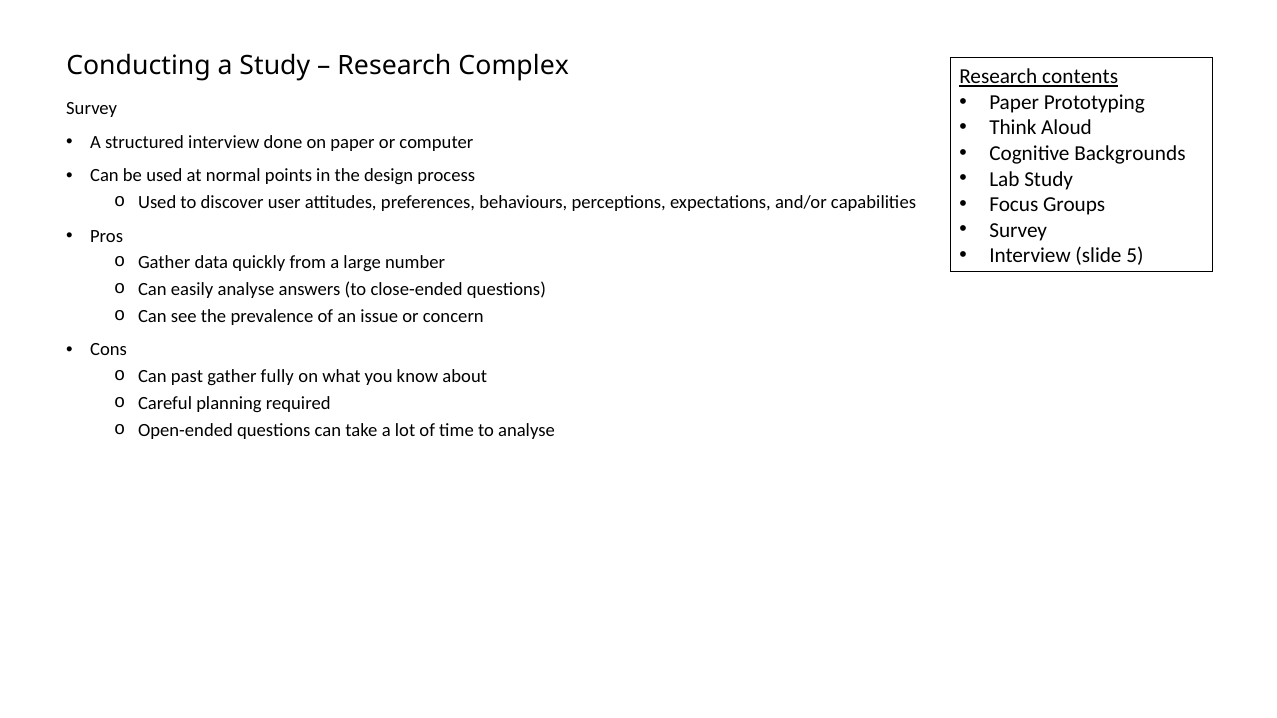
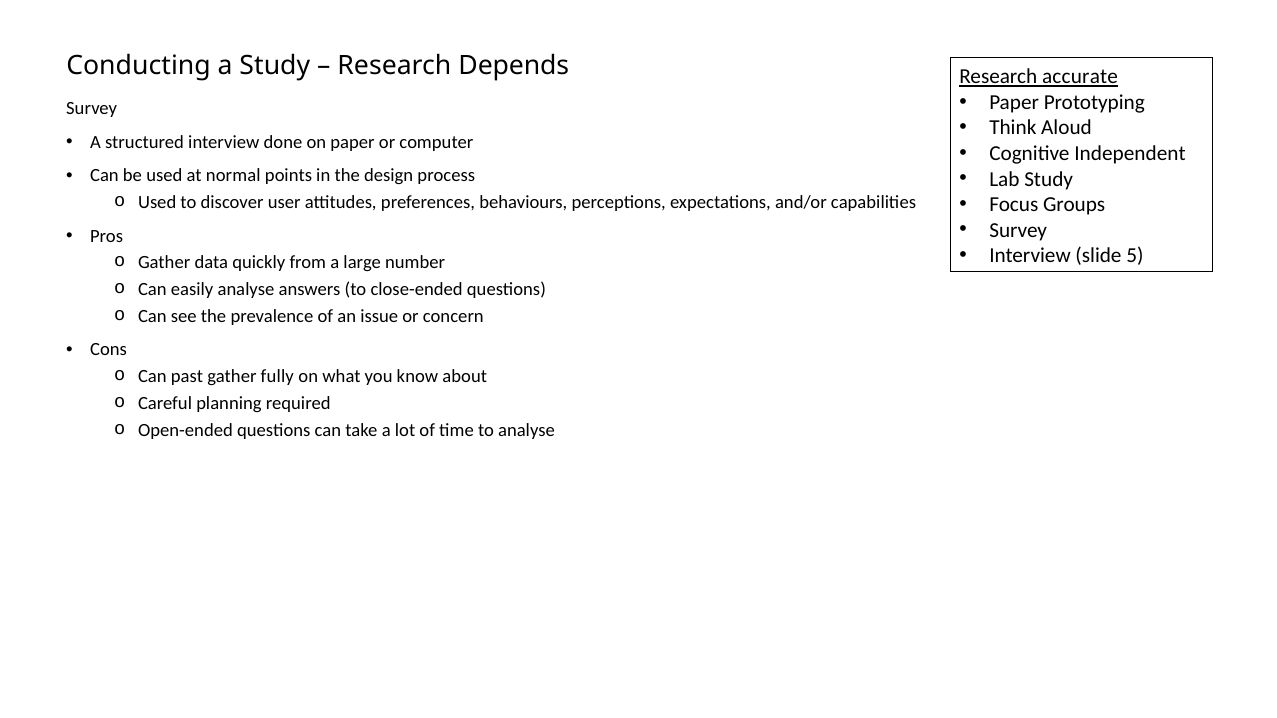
Complex: Complex -> Depends
contents: contents -> accurate
Backgrounds: Backgrounds -> Independent
